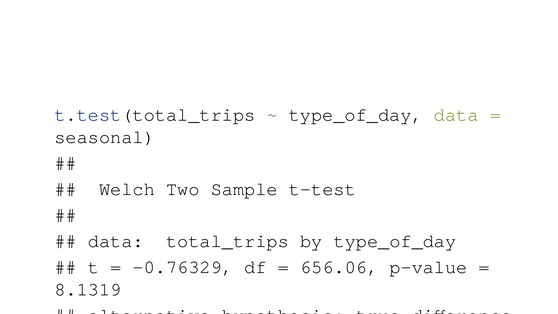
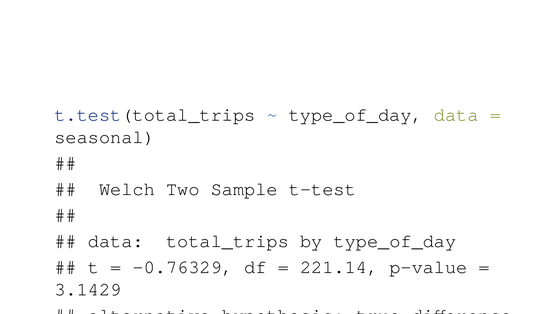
656.06: 656.06 -> 221.14
8.1319: 8.1319 -> 3.1429
